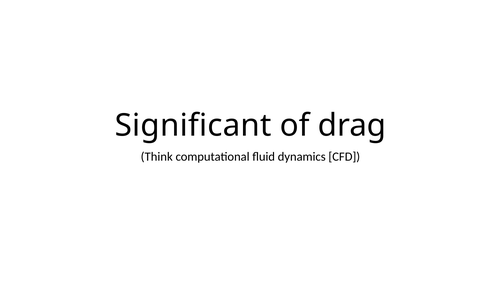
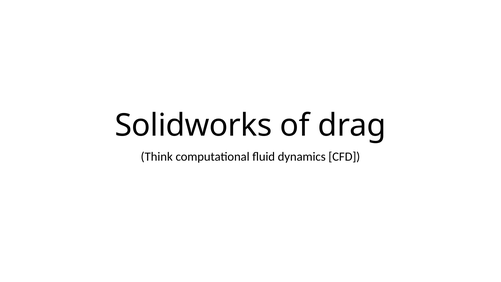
Significant: Significant -> Solidworks
